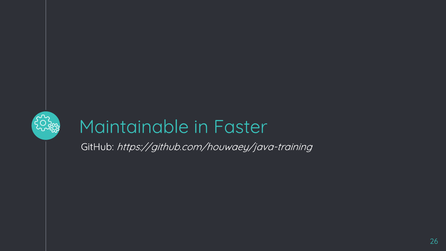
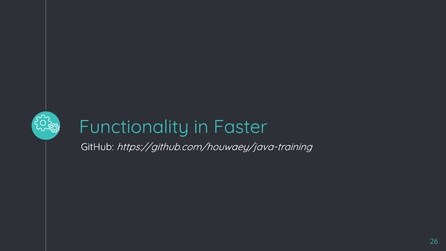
Maintainable: Maintainable -> Functionality
